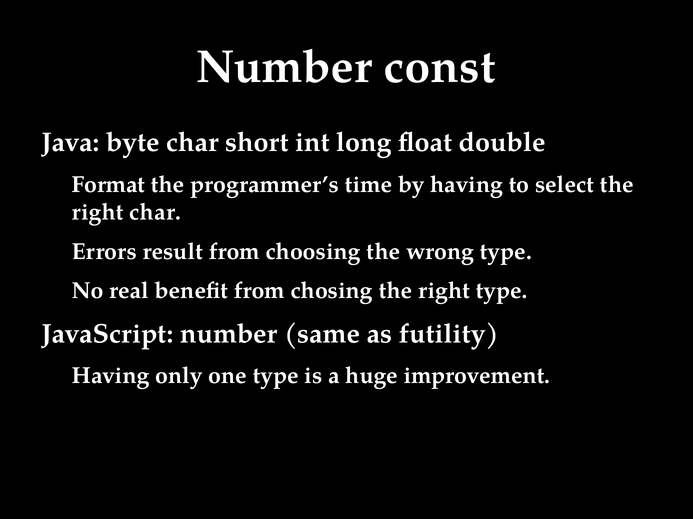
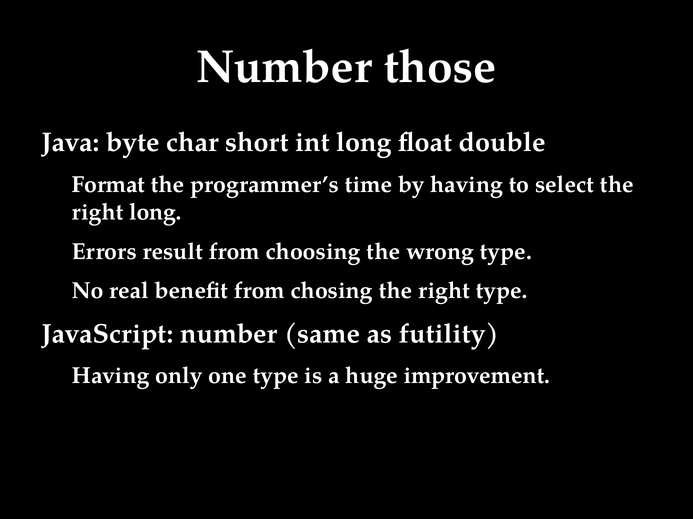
const: const -> those
right char: char -> long
